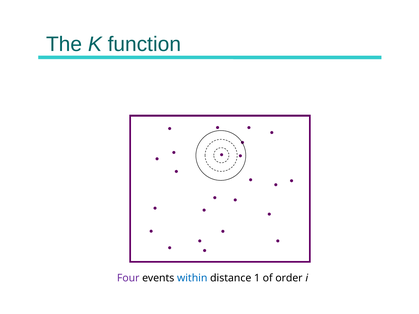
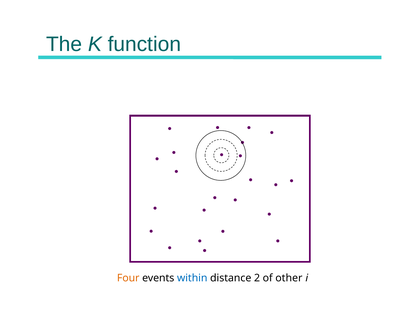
Four colour: purple -> orange
1: 1 -> 2
order: order -> other
